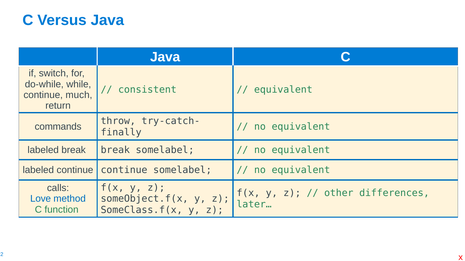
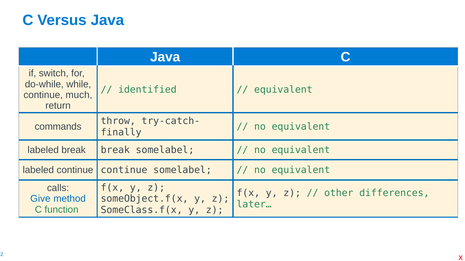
consistent: consistent -> identified
Love: Love -> Give
